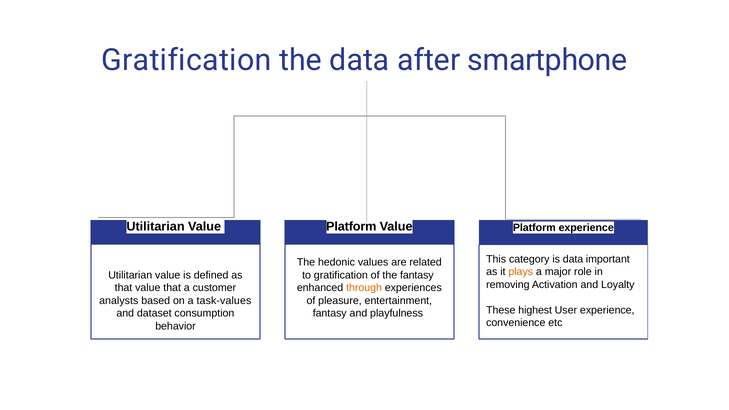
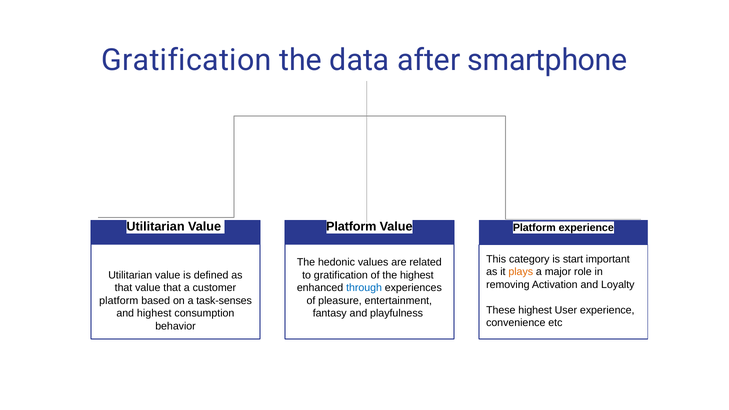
is data: data -> start
the fantasy: fantasy -> highest
through colour: orange -> blue
analysts at (119, 301): analysts -> platform
task-values: task-values -> task-senses
and dataset: dataset -> highest
